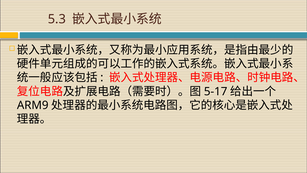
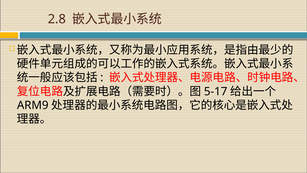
5.3: 5.3 -> 2.8
